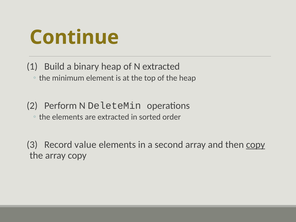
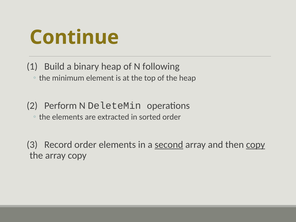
N extracted: extracted -> following
Record value: value -> order
second underline: none -> present
